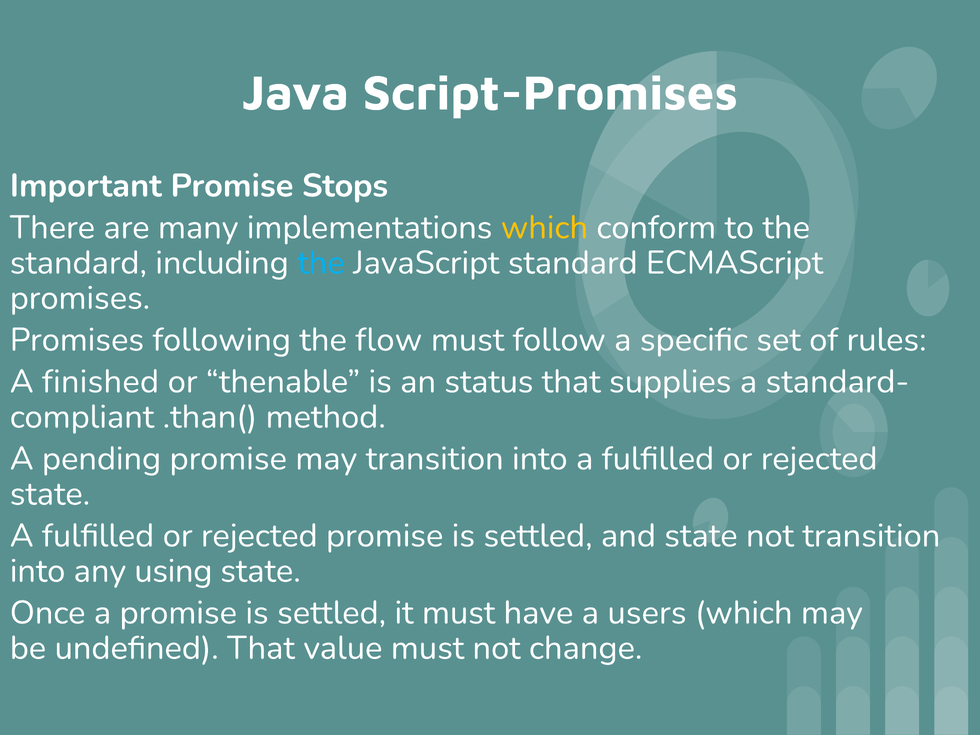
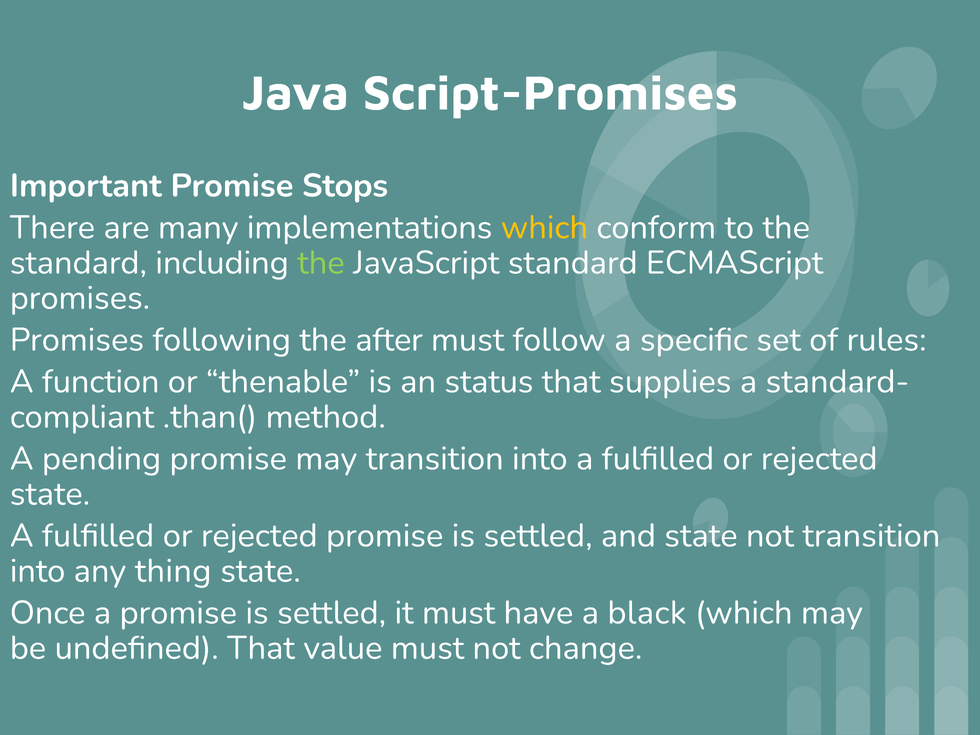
the at (321, 263) colour: light blue -> light green
flow: flow -> after
finished: finished -> function
using: using -> thing
users: users -> black
